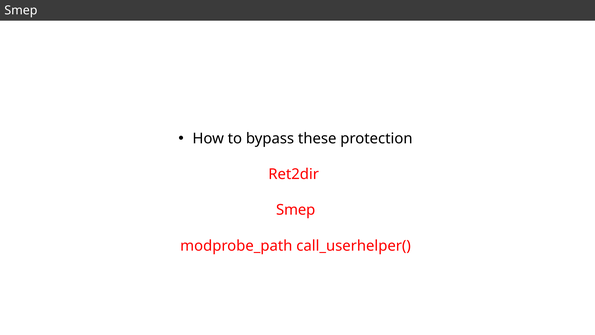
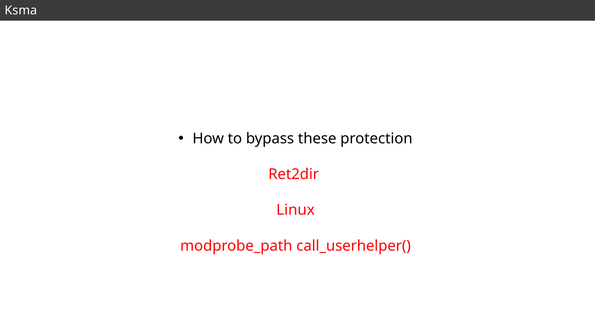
Smep at (21, 11): Smep -> Ksma
Smep at (296, 210): Smep -> Linux
